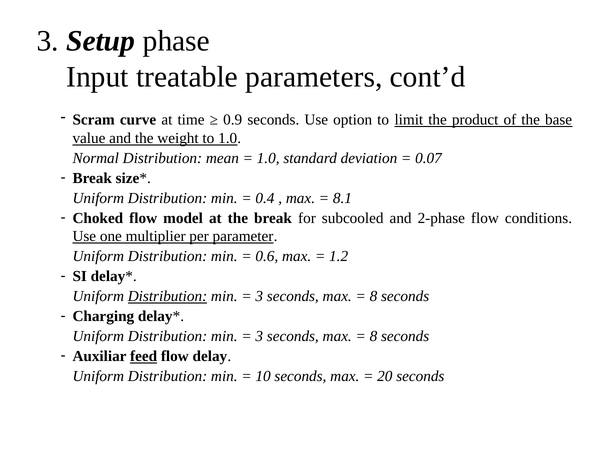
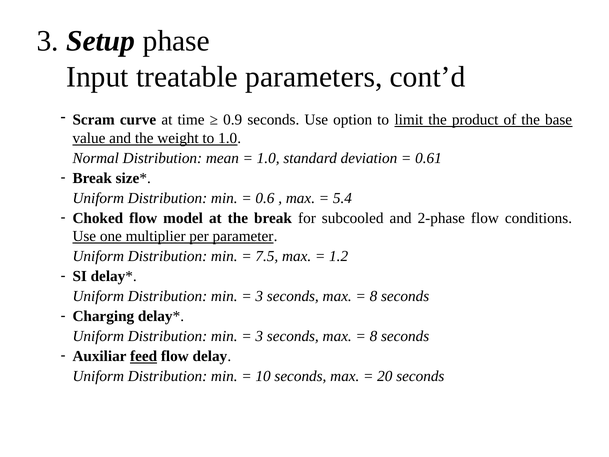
0.07: 0.07 -> 0.61
0.4: 0.4 -> 0.6
8.1: 8.1 -> 5.4
0.6: 0.6 -> 7.5
Distribution at (167, 296) underline: present -> none
